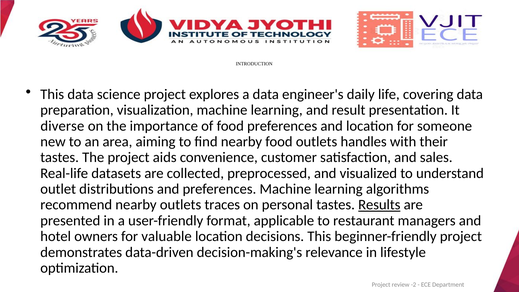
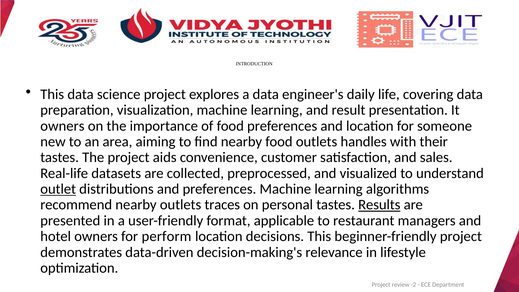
diverse at (62, 126): diverse -> owners
outlet underline: none -> present
valuable: valuable -> perform
